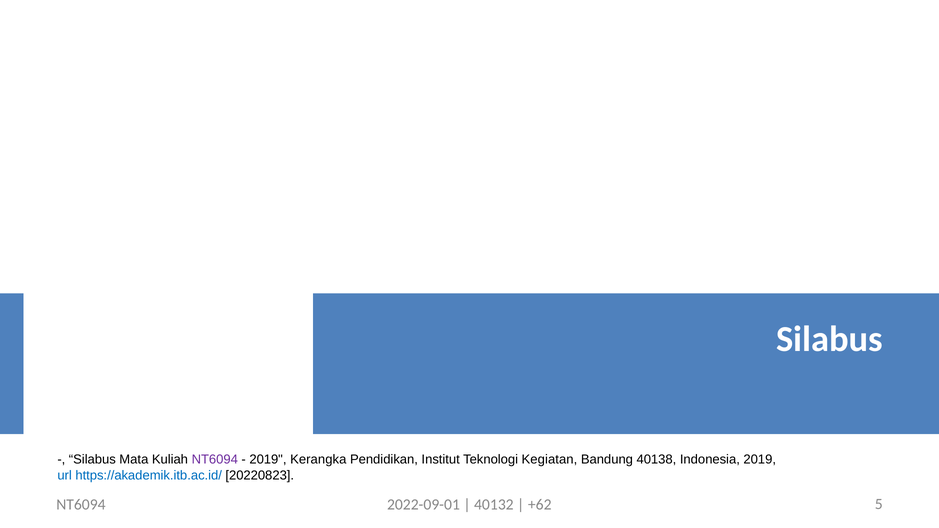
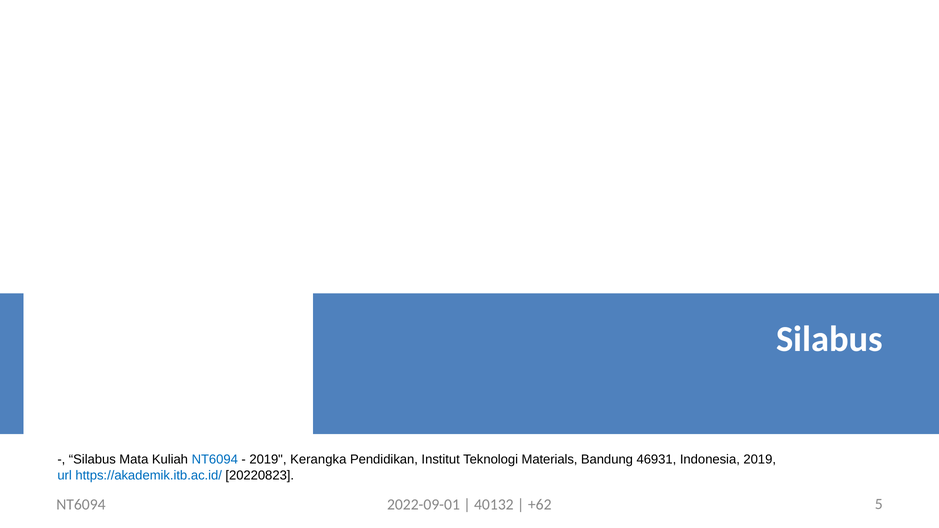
NT6094 at (215, 460) colour: purple -> blue
Kegiatan: Kegiatan -> Materials
40138: 40138 -> 46931
